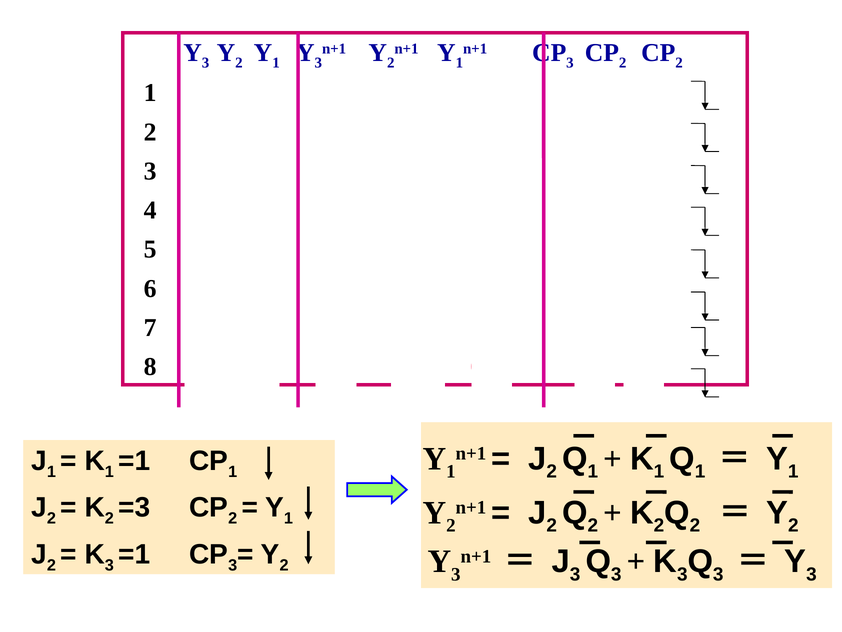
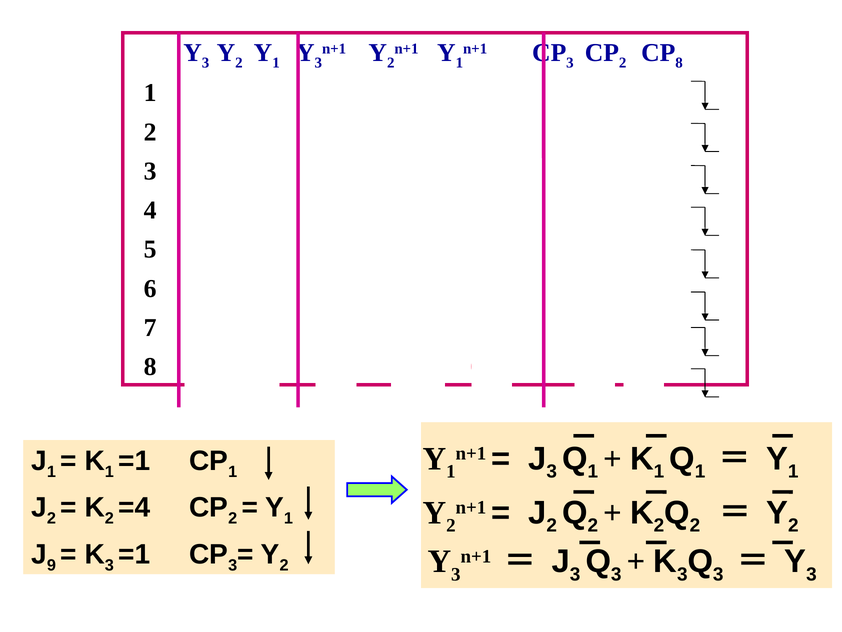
2 at (679, 63): 2 -> 8
2 at (552, 471): 2 -> 3
=3: =3 -> =4
2 at (52, 565): 2 -> 9
